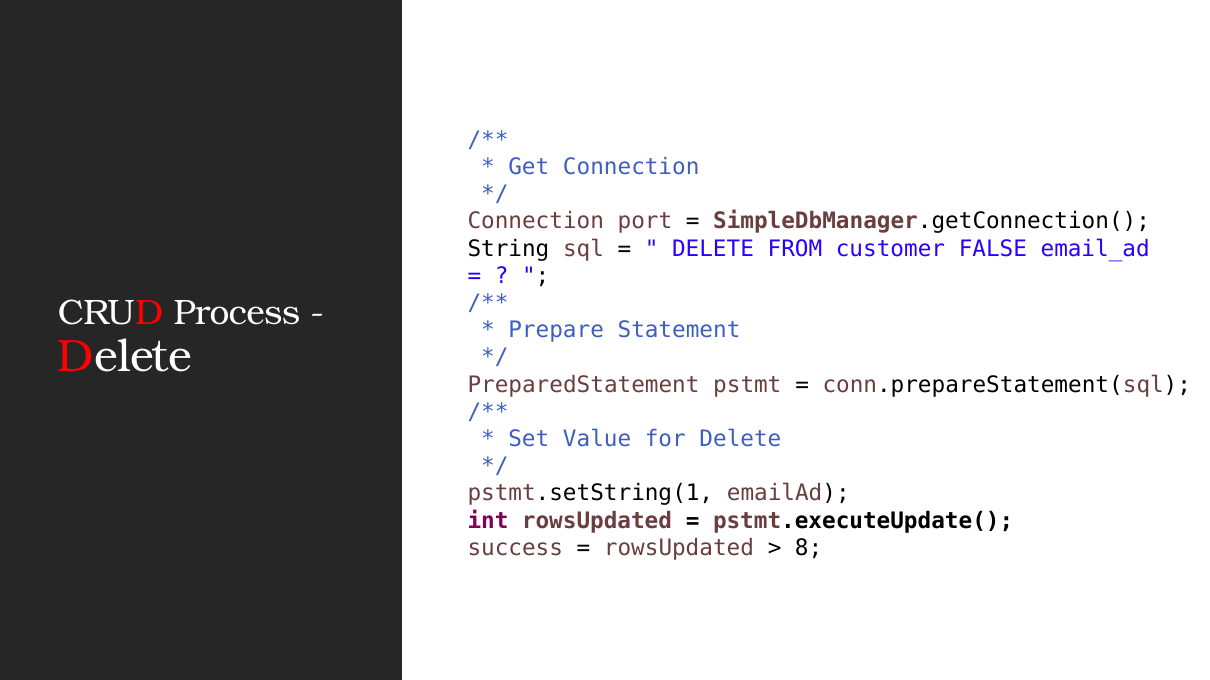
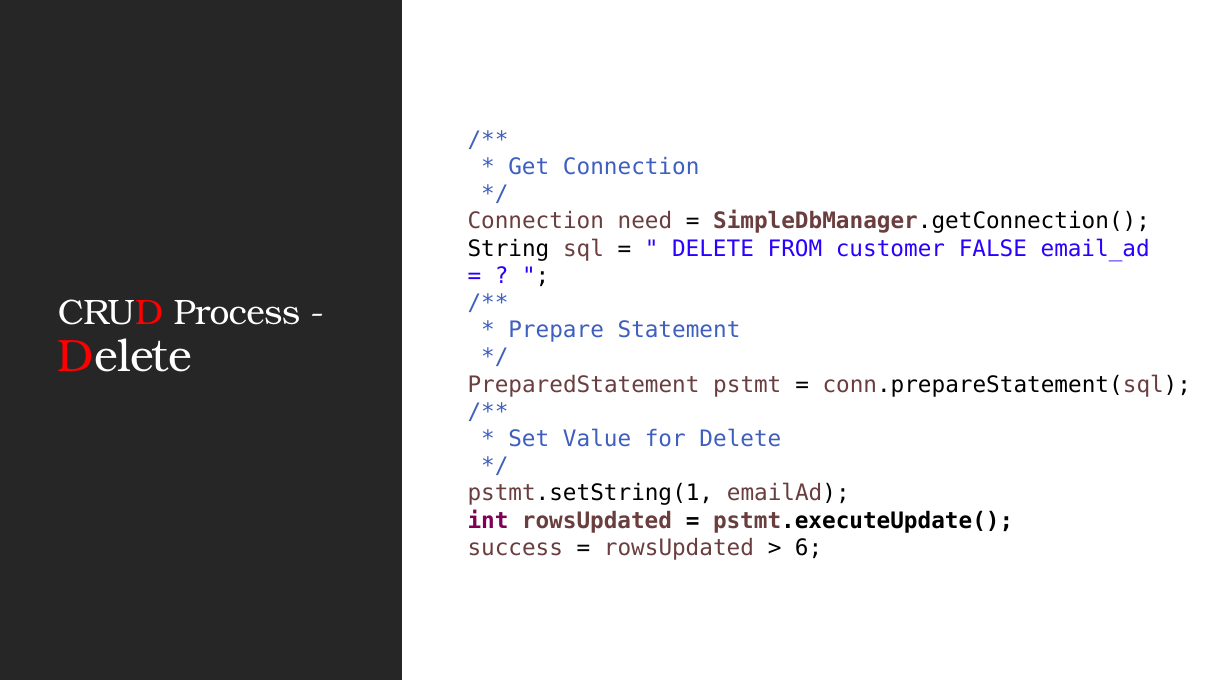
port: port -> need
8: 8 -> 6
